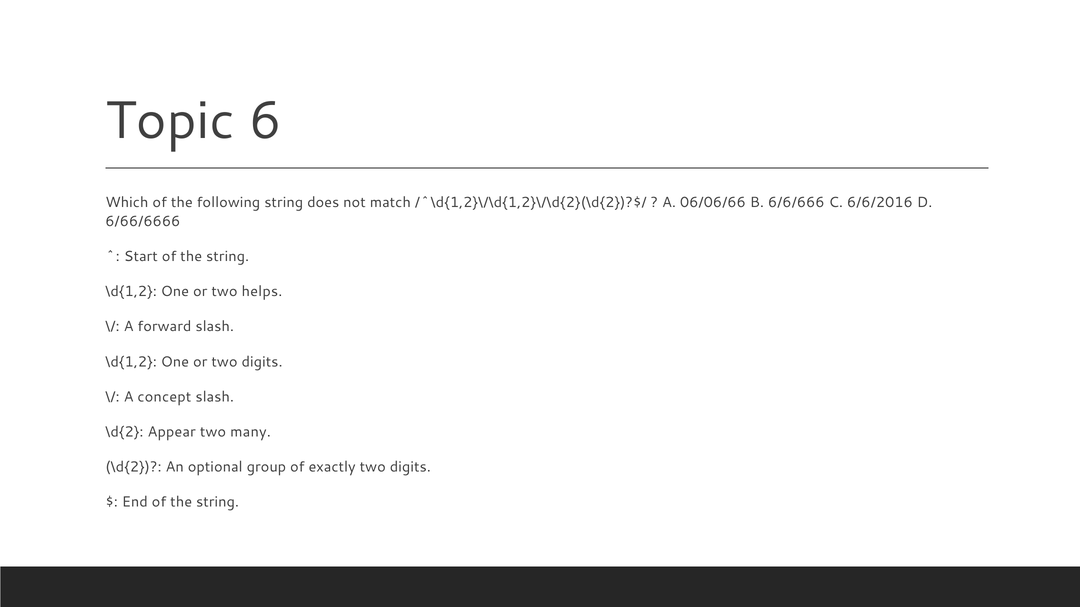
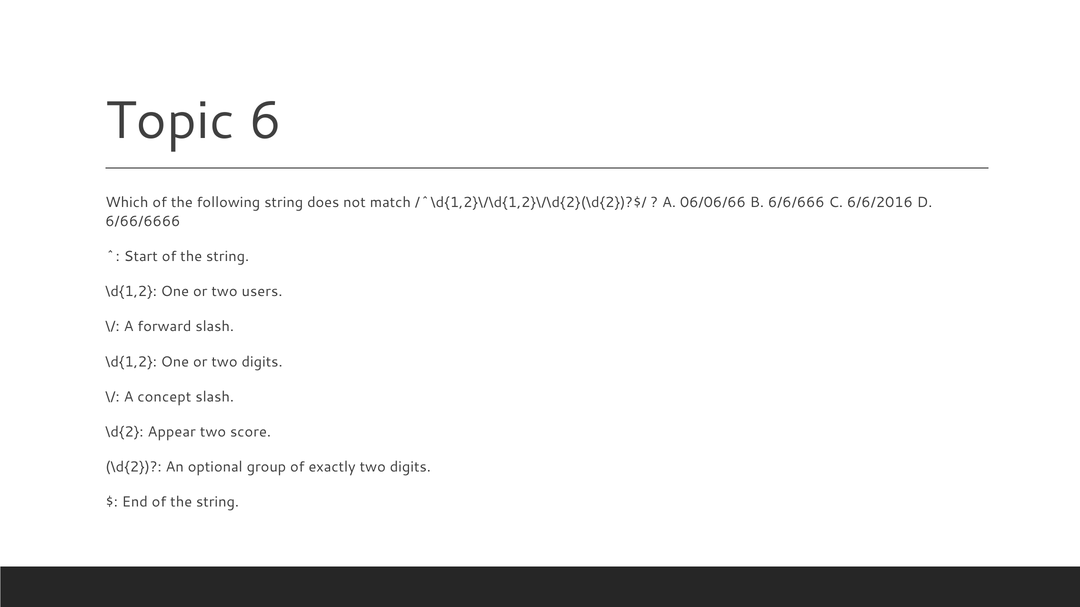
helps: helps -> users
many: many -> score
